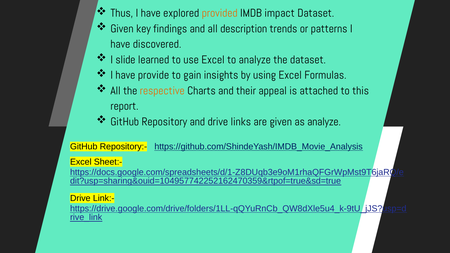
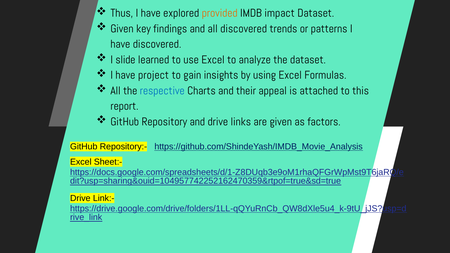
all description: description -> discovered
provide: provide -> project
respective colour: orange -> blue
as analyze: analyze -> factors
